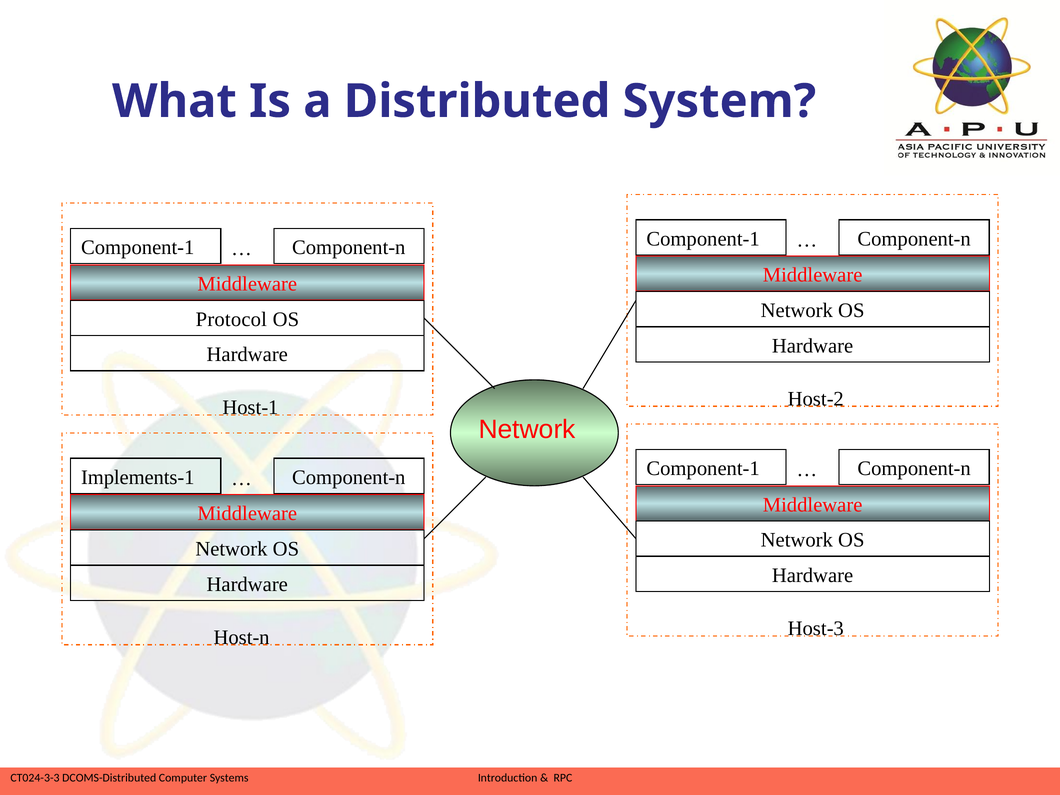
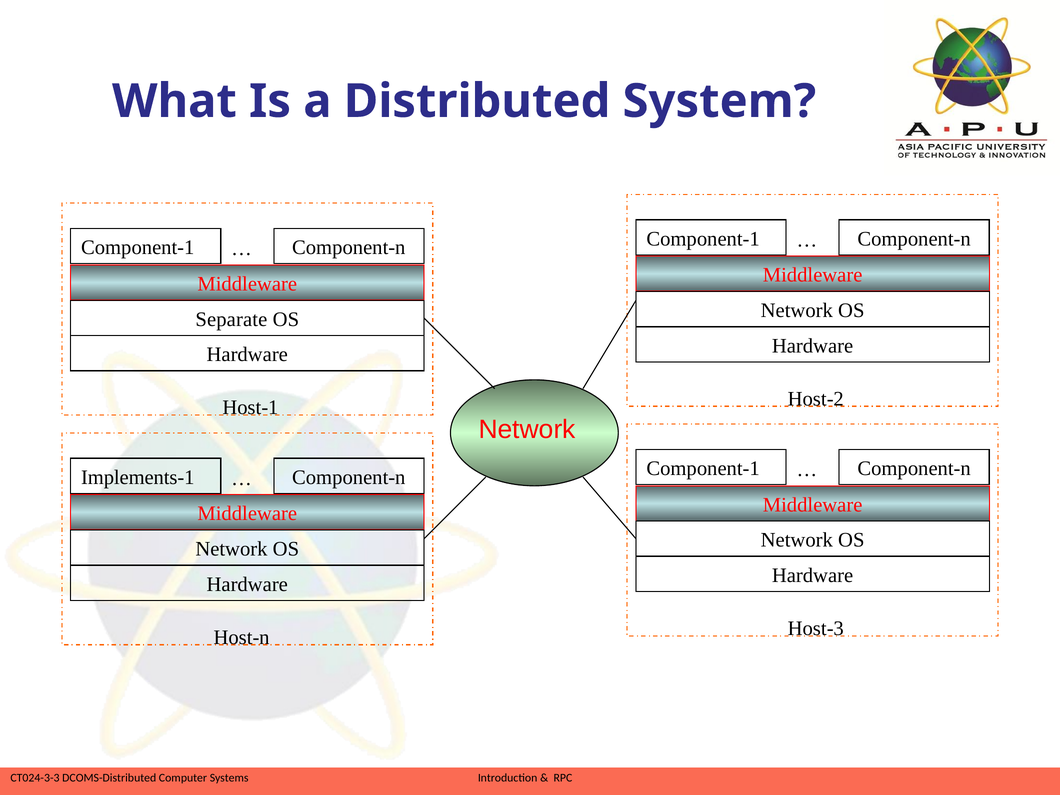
Protocol: Protocol -> Separate
